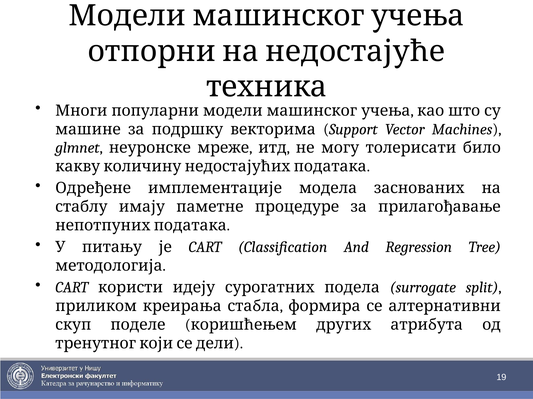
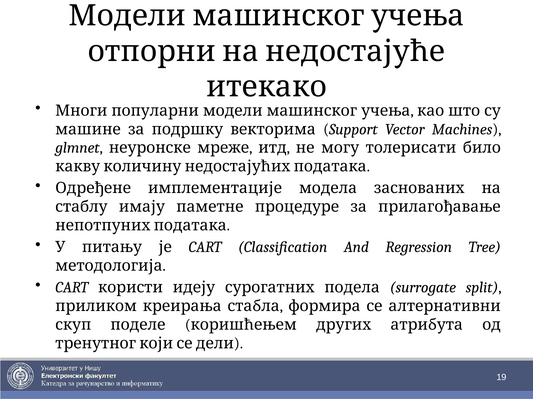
техника: техника -> итекако
